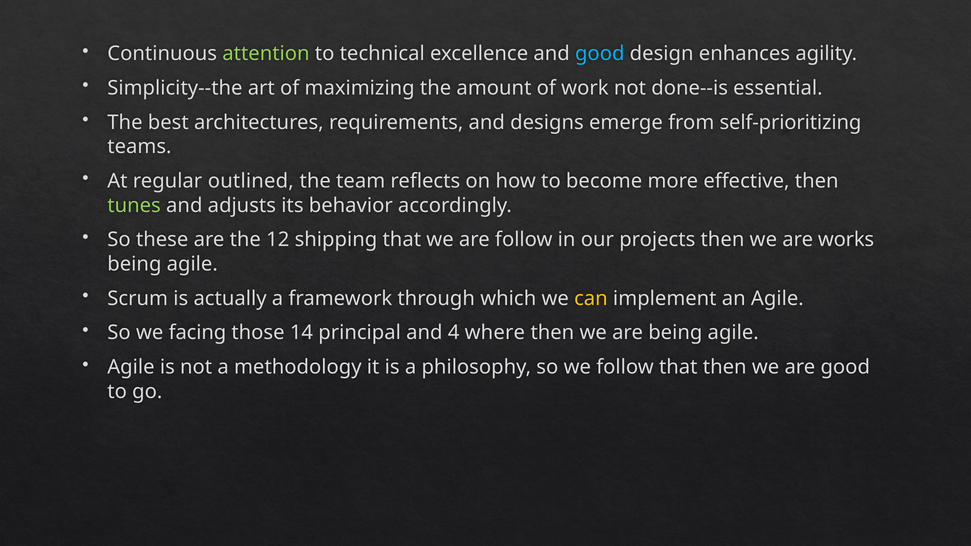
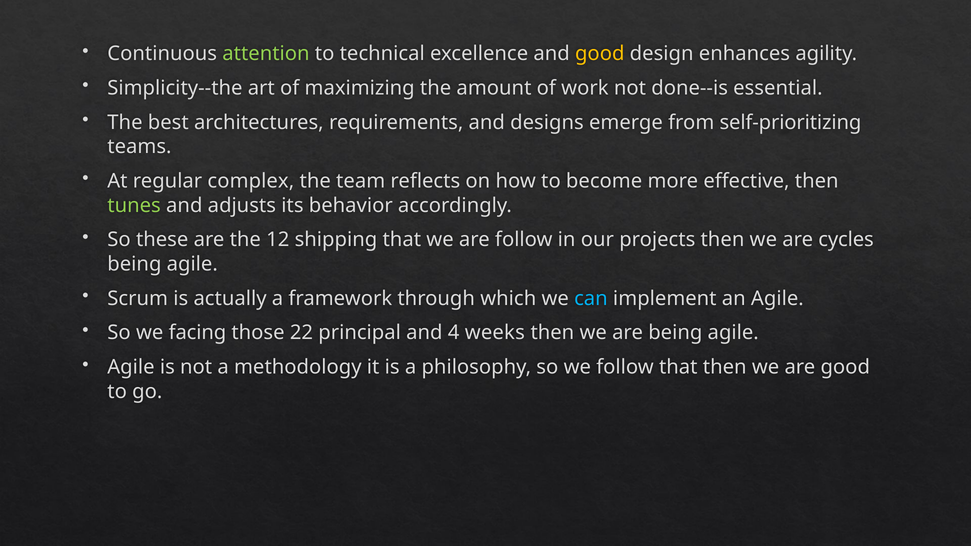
good at (600, 54) colour: light blue -> yellow
outlined: outlined -> complex
works: works -> cycles
can colour: yellow -> light blue
14: 14 -> 22
where: where -> weeks
